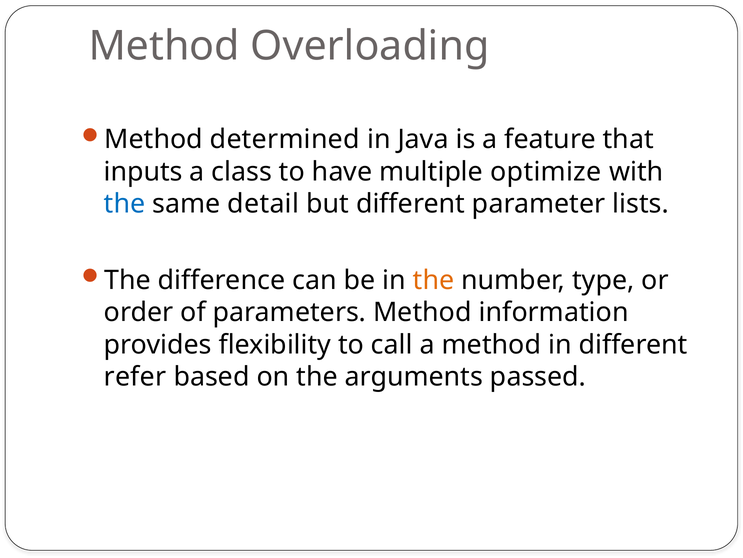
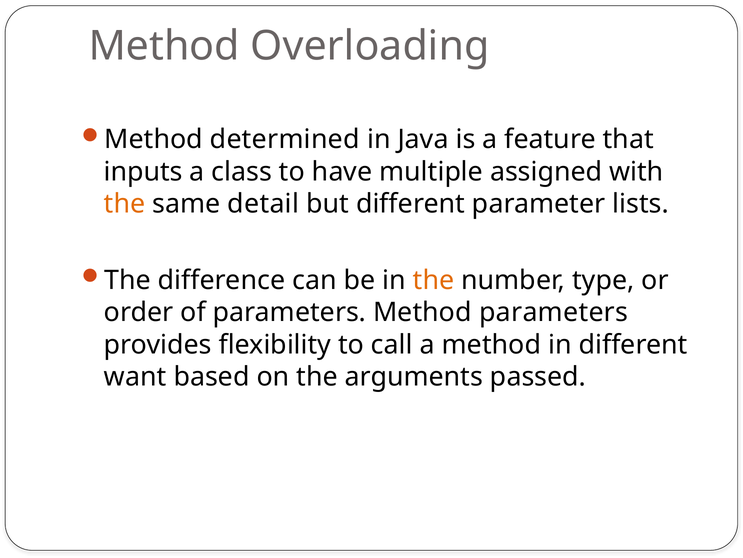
optimize: optimize -> assigned
the at (125, 204) colour: blue -> orange
Method information: information -> parameters
refer: refer -> want
